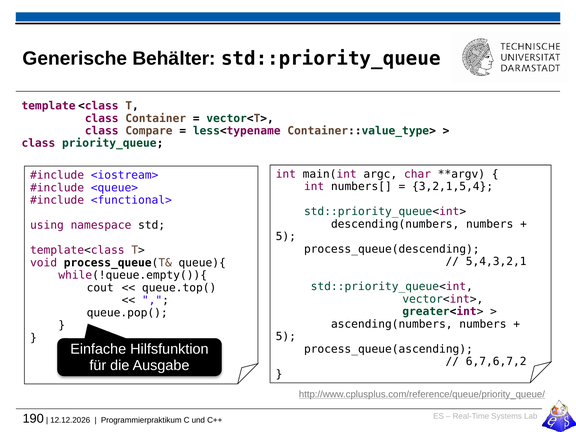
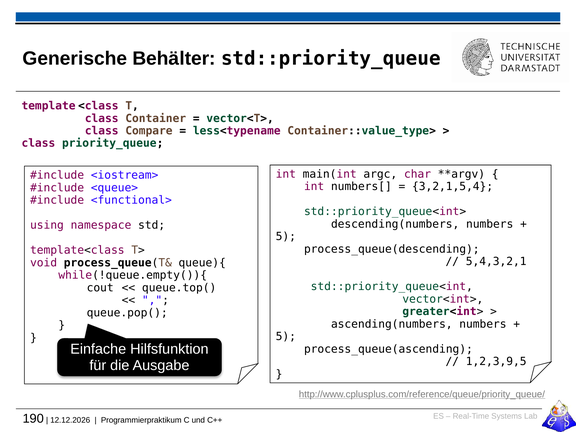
6,7,6,7,2: 6,7,6,7,2 -> 1,2,3,9,5
